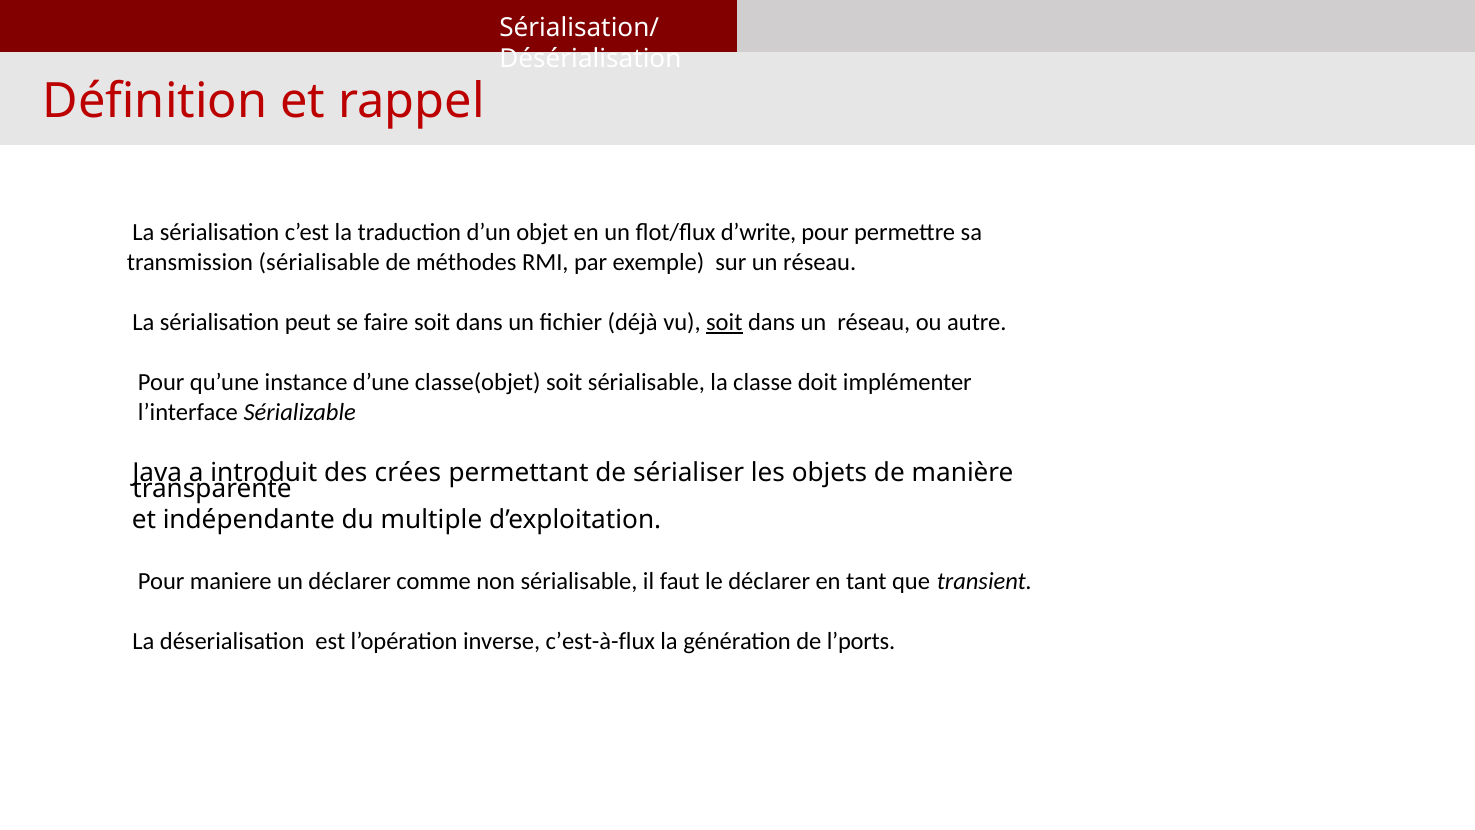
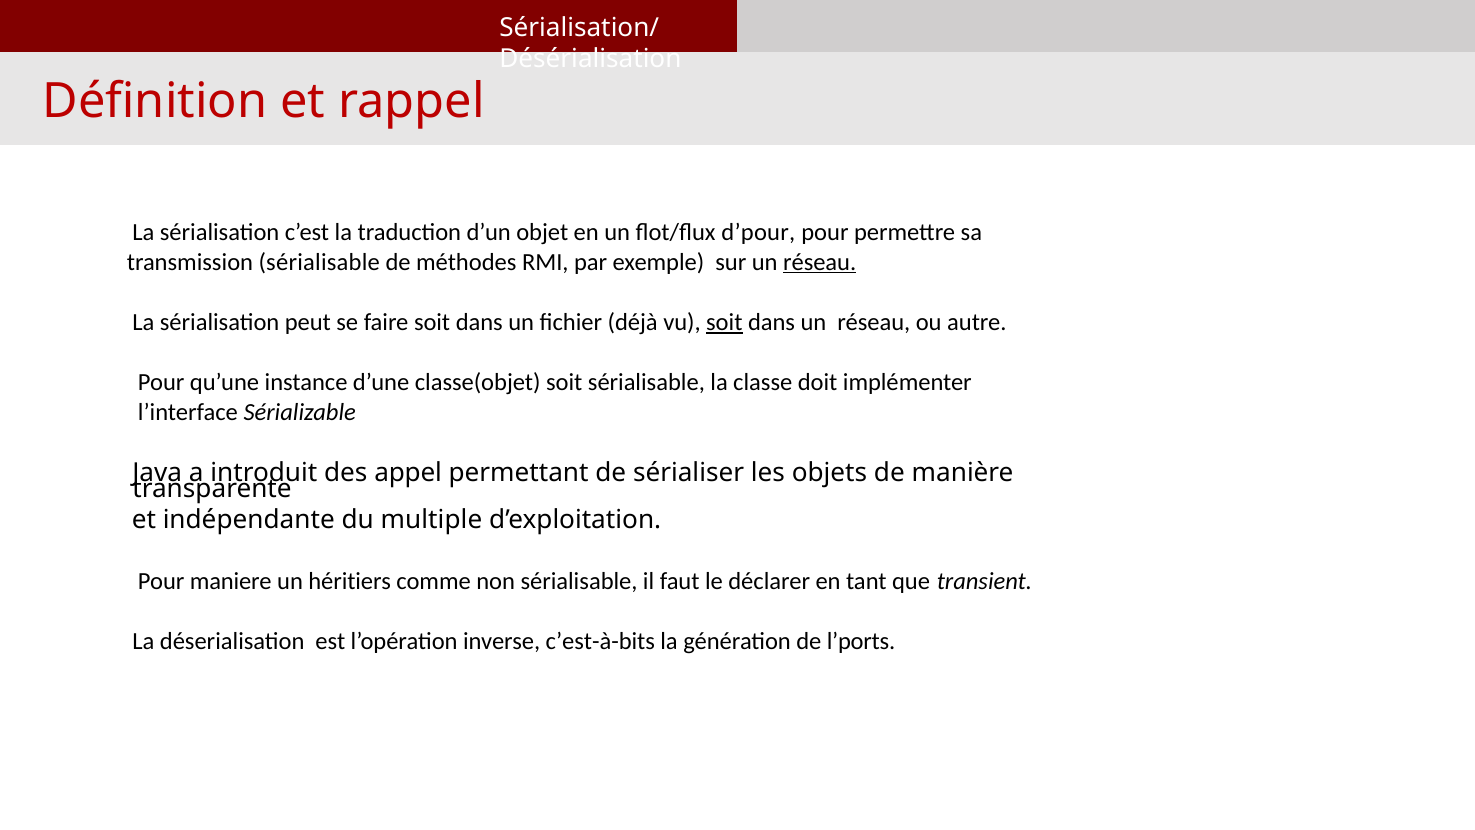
d’write: d’write -> d’pour
réseau at (820, 262) underline: none -> present
crées: crées -> appel
un déclarer: déclarer -> héritiers
c’est-à-flux: c’est-à-flux -> c’est-à-bits
